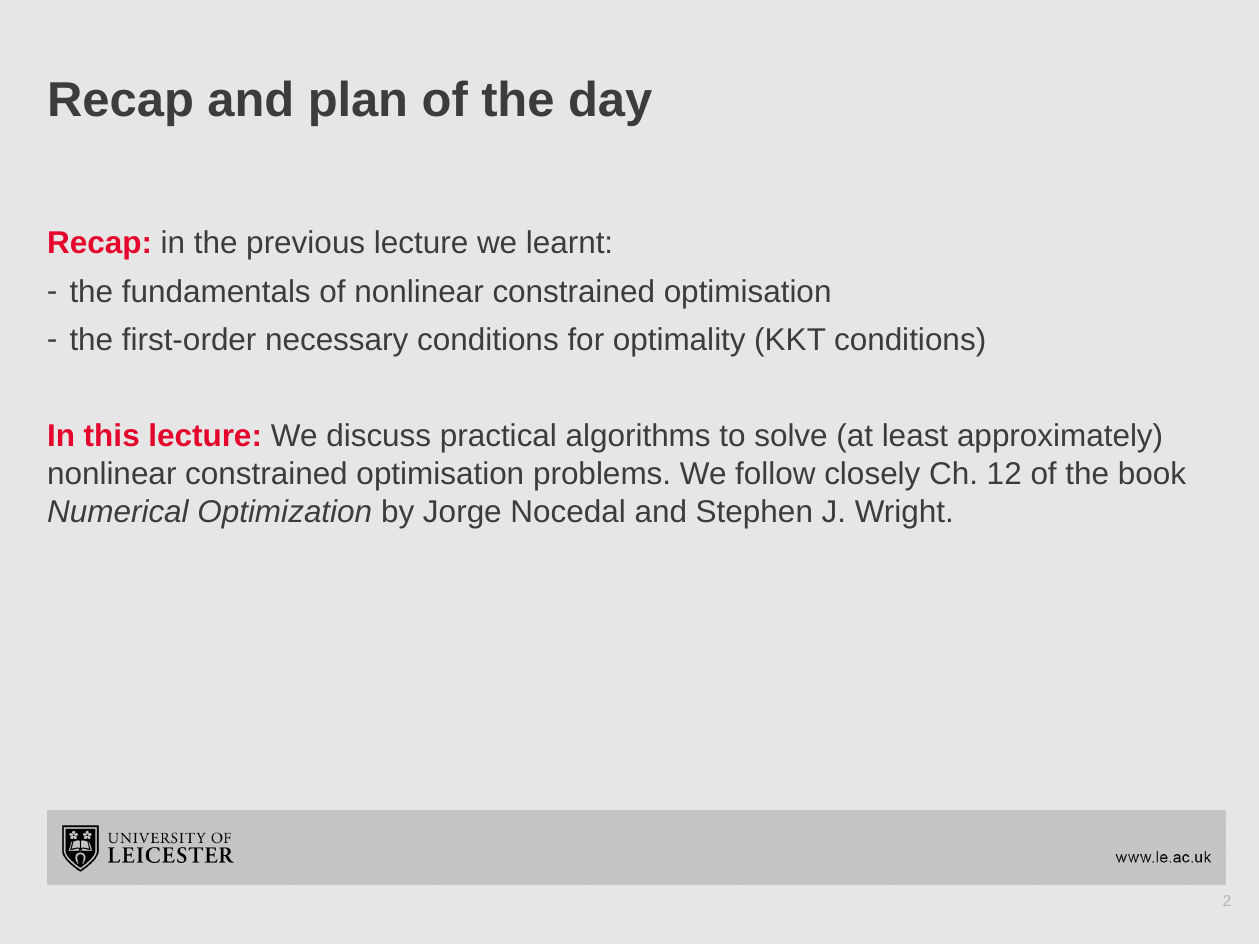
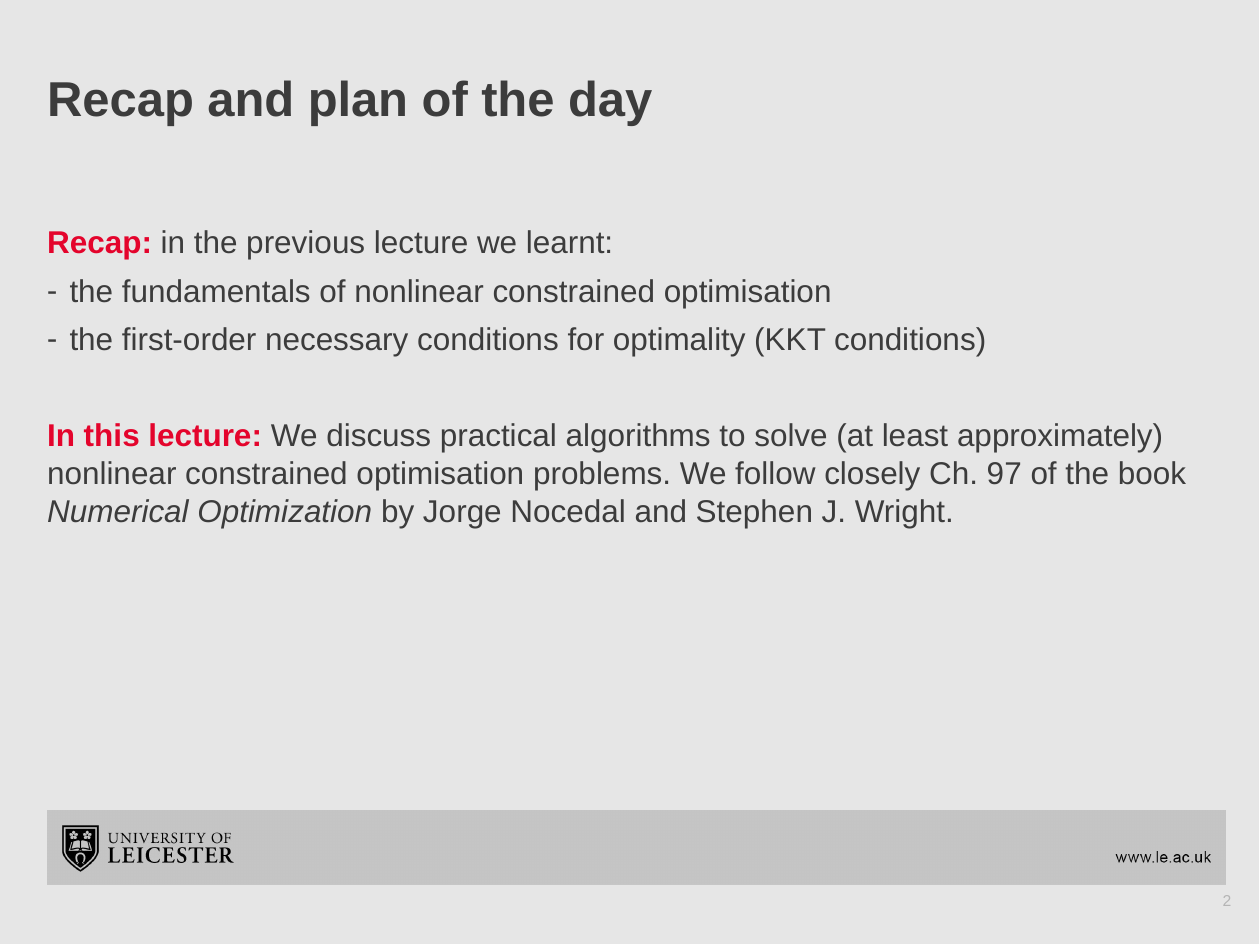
12: 12 -> 97
